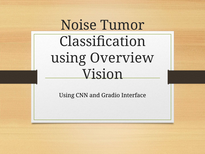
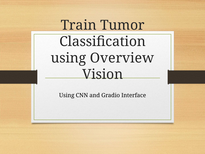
Noise: Noise -> Train
